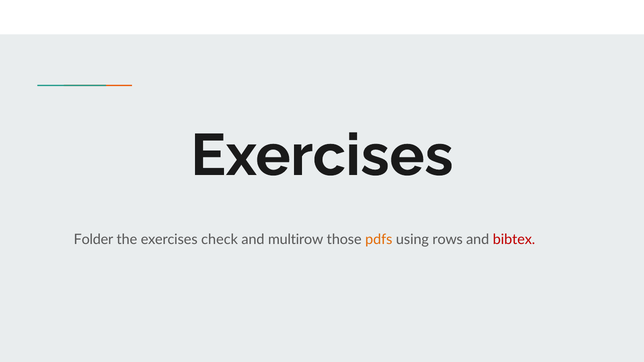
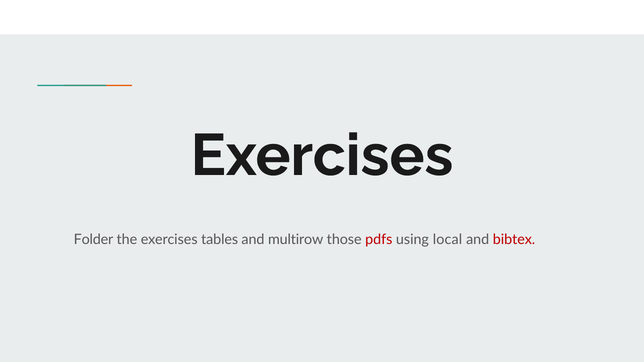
check: check -> tables
pdfs colour: orange -> red
rows: rows -> local
